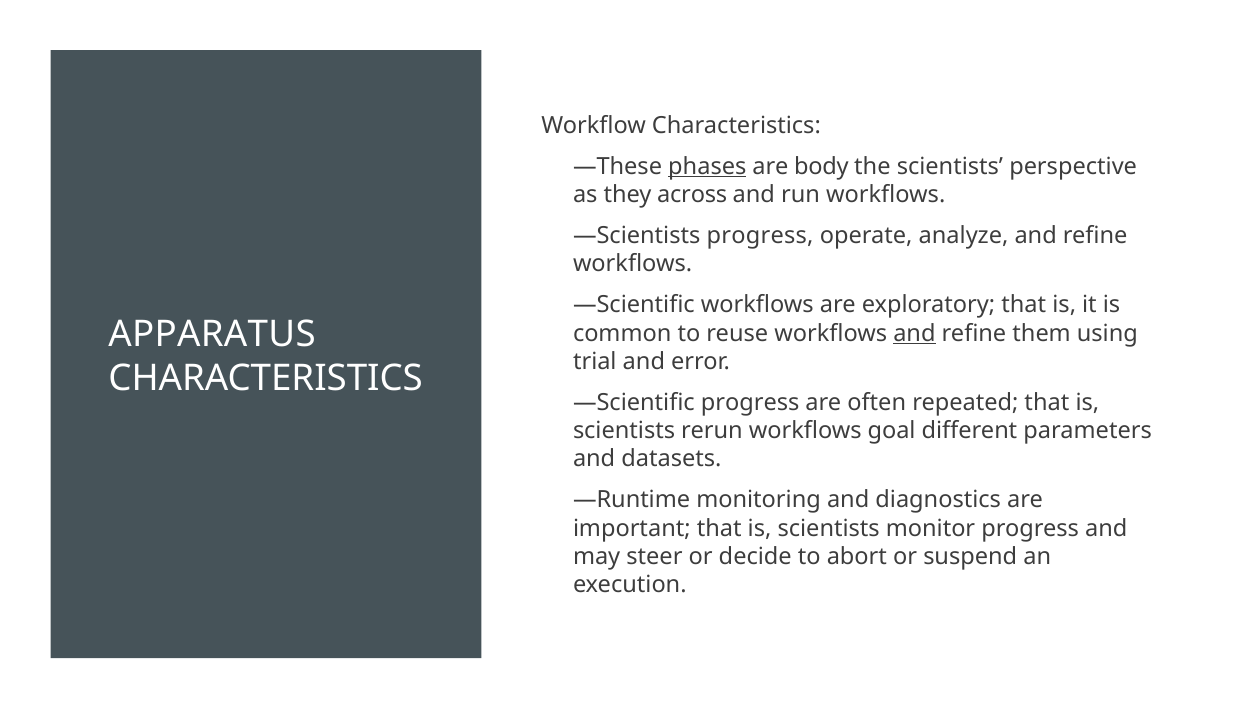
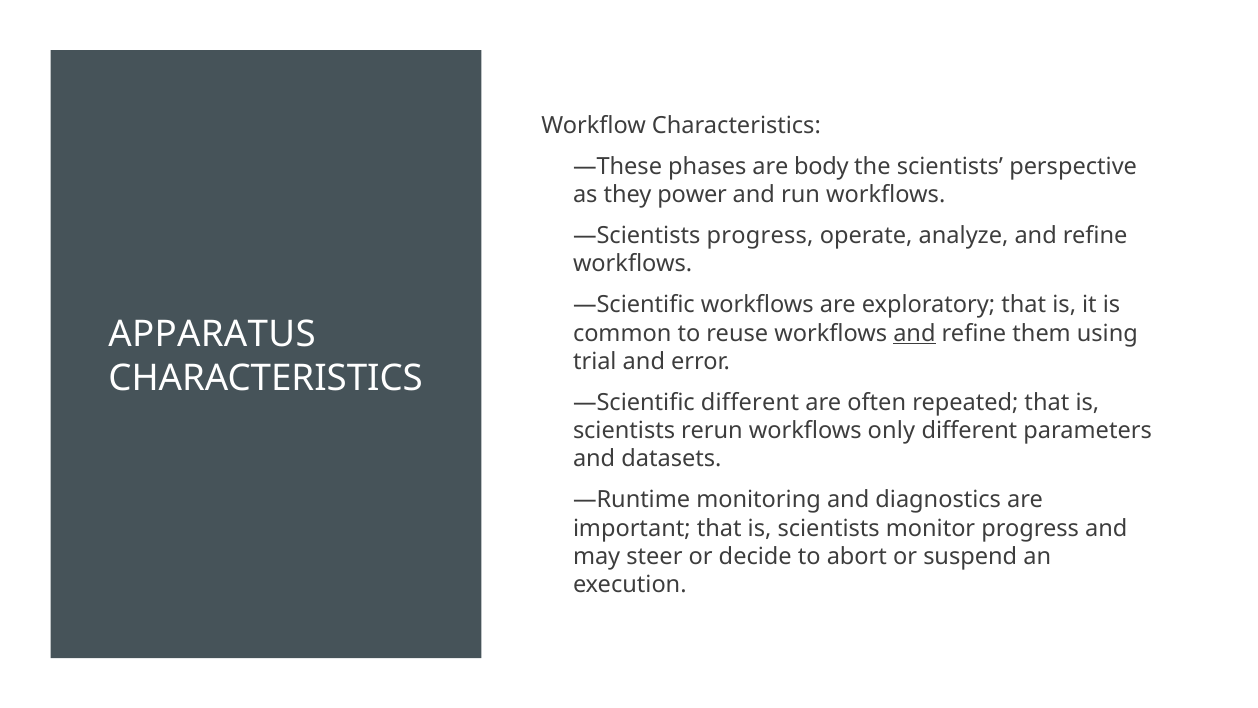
phases underline: present -> none
across: across -> power
progress at (750, 402): progress -> different
goal: goal -> only
